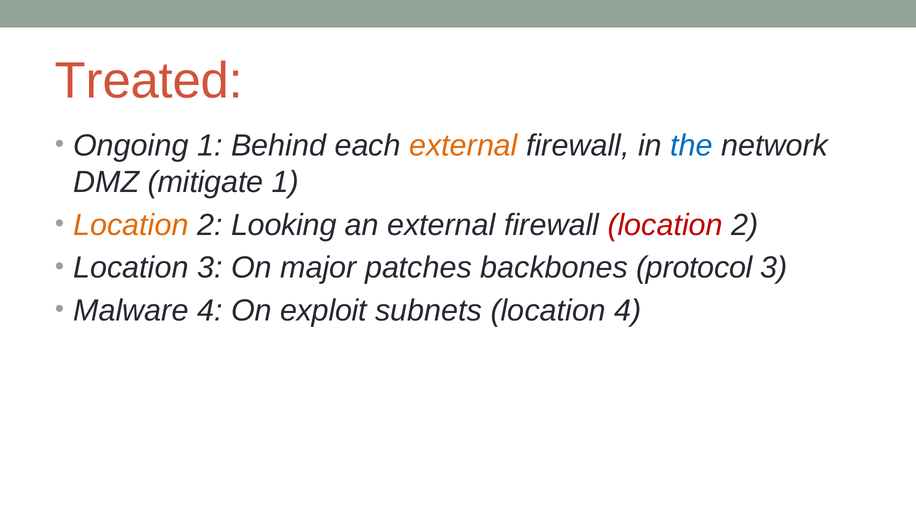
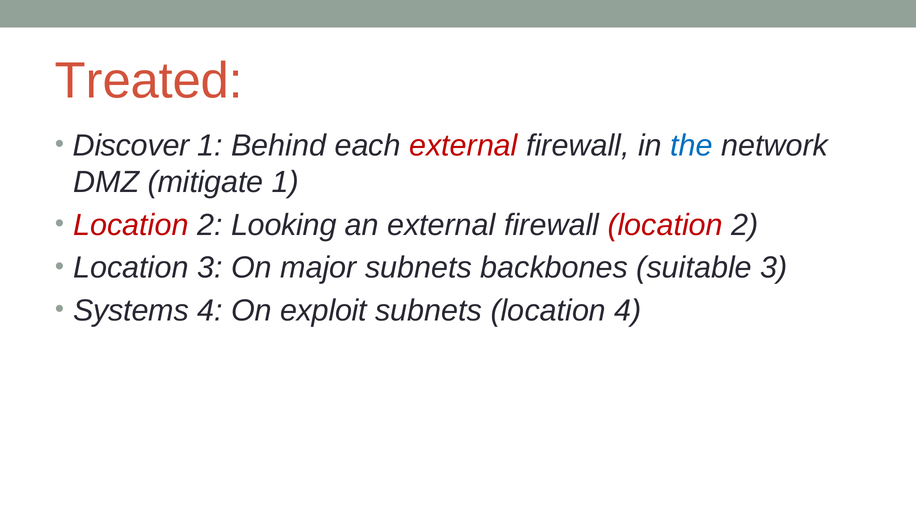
Ongoing: Ongoing -> Discover
external at (463, 145) colour: orange -> red
Location at (131, 225) colour: orange -> red
major patches: patches -> subnets
protocol: protocol -> suitable
Malware: Malware -> Systems
